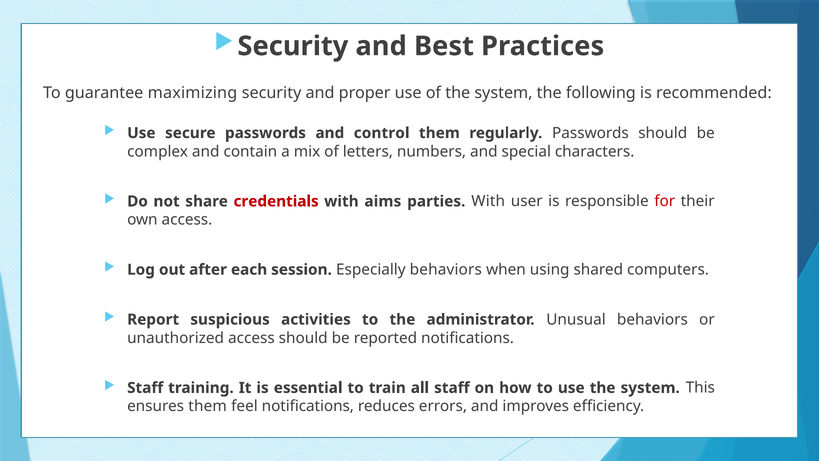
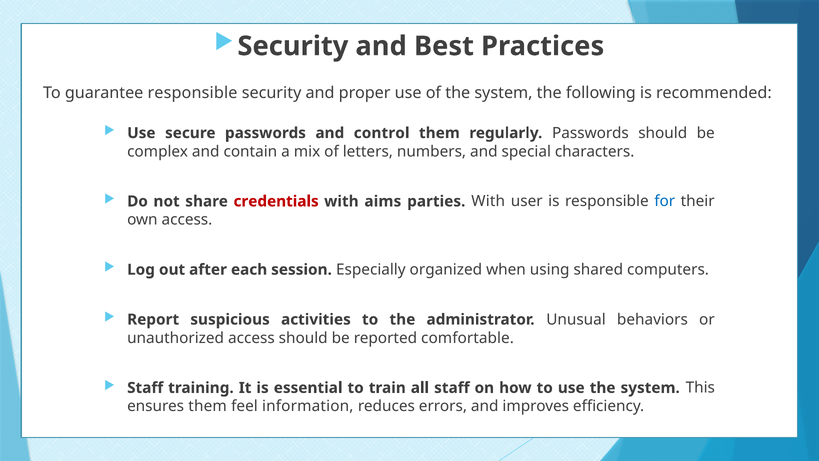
guarantee maximizing: maximizing -> responsible
for colour: red -> blue
Especially behaviors: behaviors -> organized
reported notifications: notifications -> comfortable
feel notifications: notifications -> information
